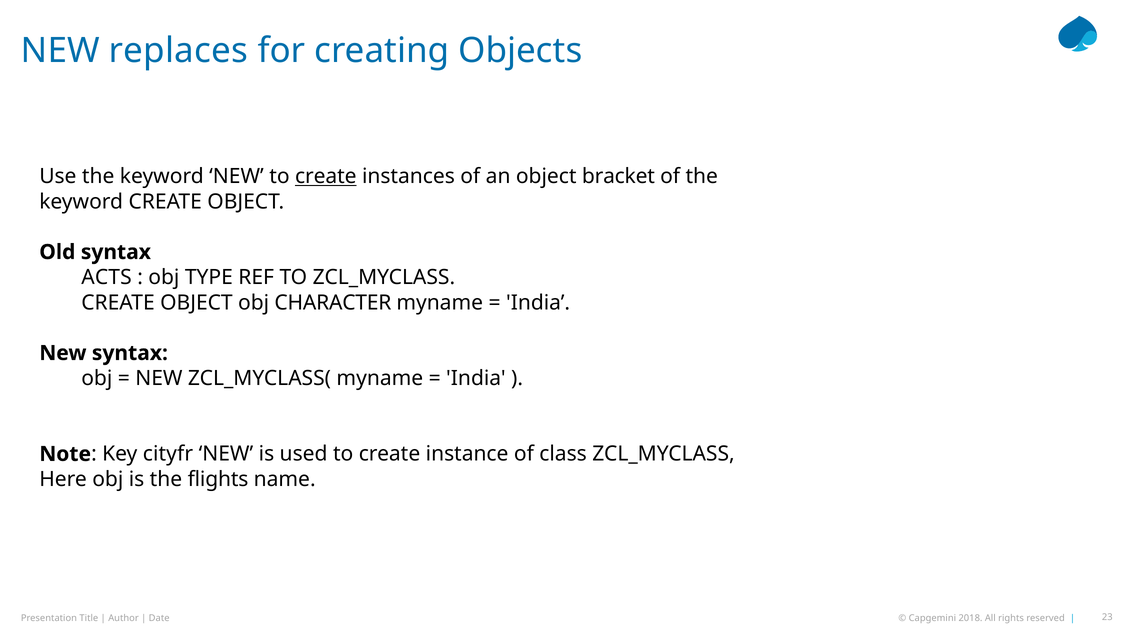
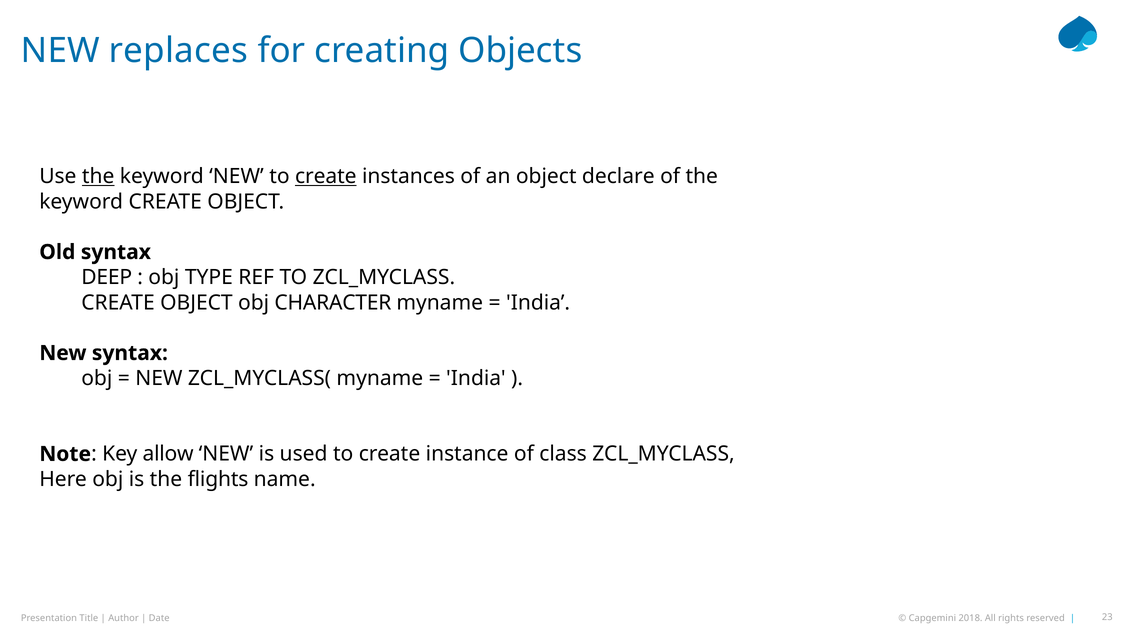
the at (98, 176) underline: none -> present
bracket: bracket -> declare
ACTS: ACTS -> DEEP
cityfr: cityfr -> allow
